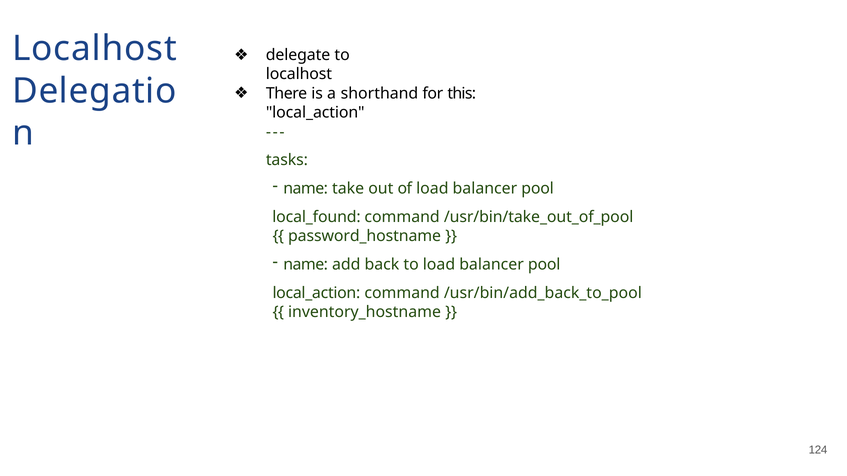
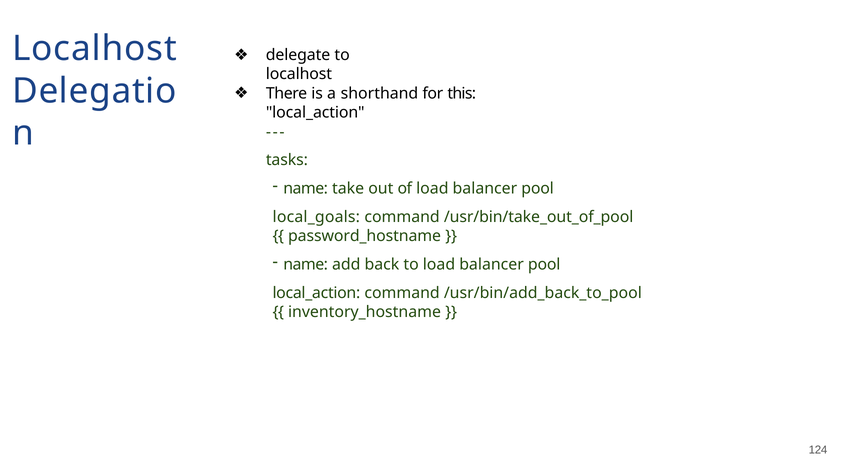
local_found: local_found -> local_goals
